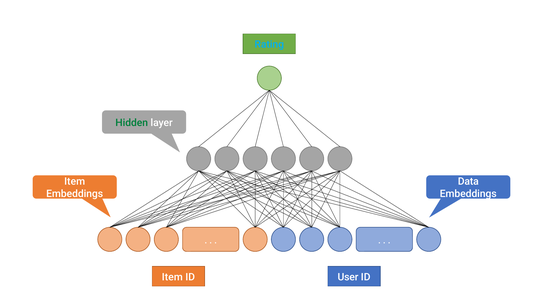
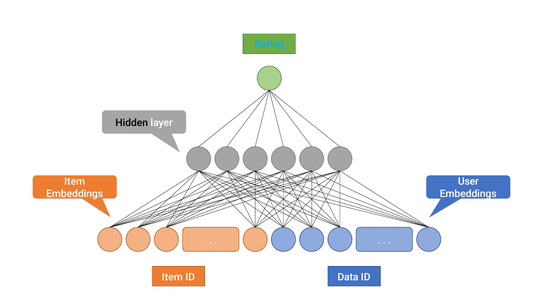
Hidden colour: green -> black
Data: Data -> User
User: User -> Data
